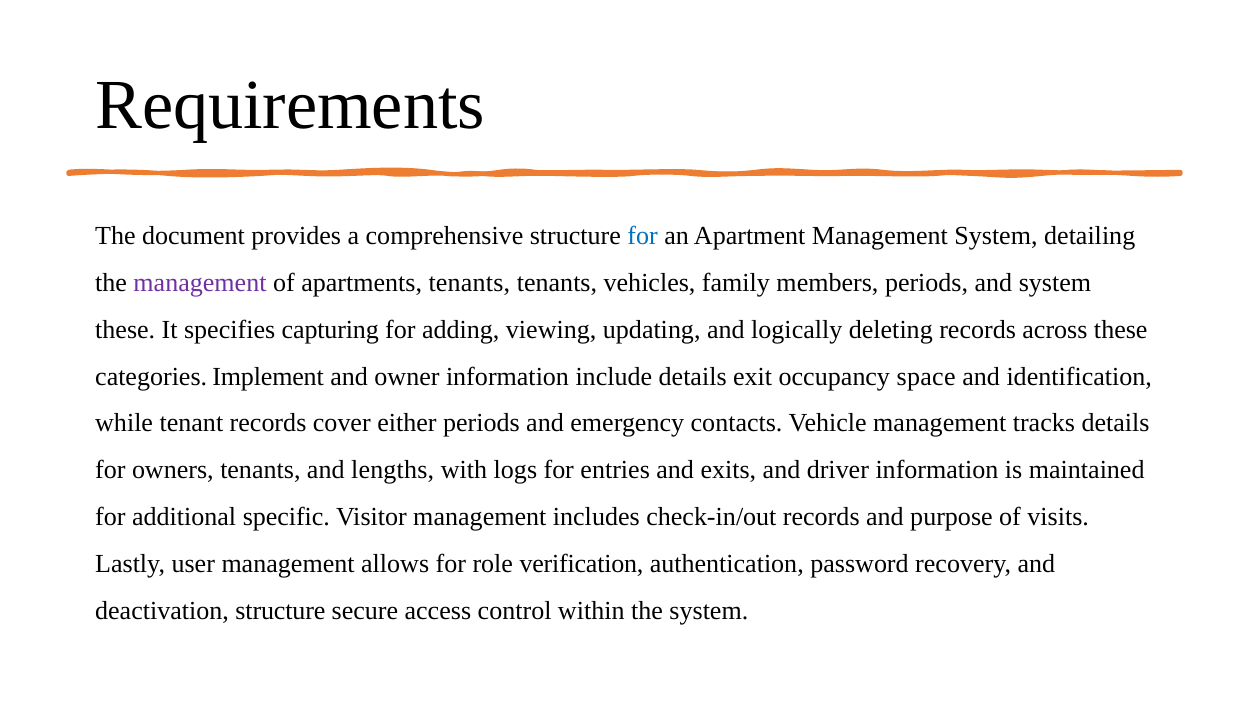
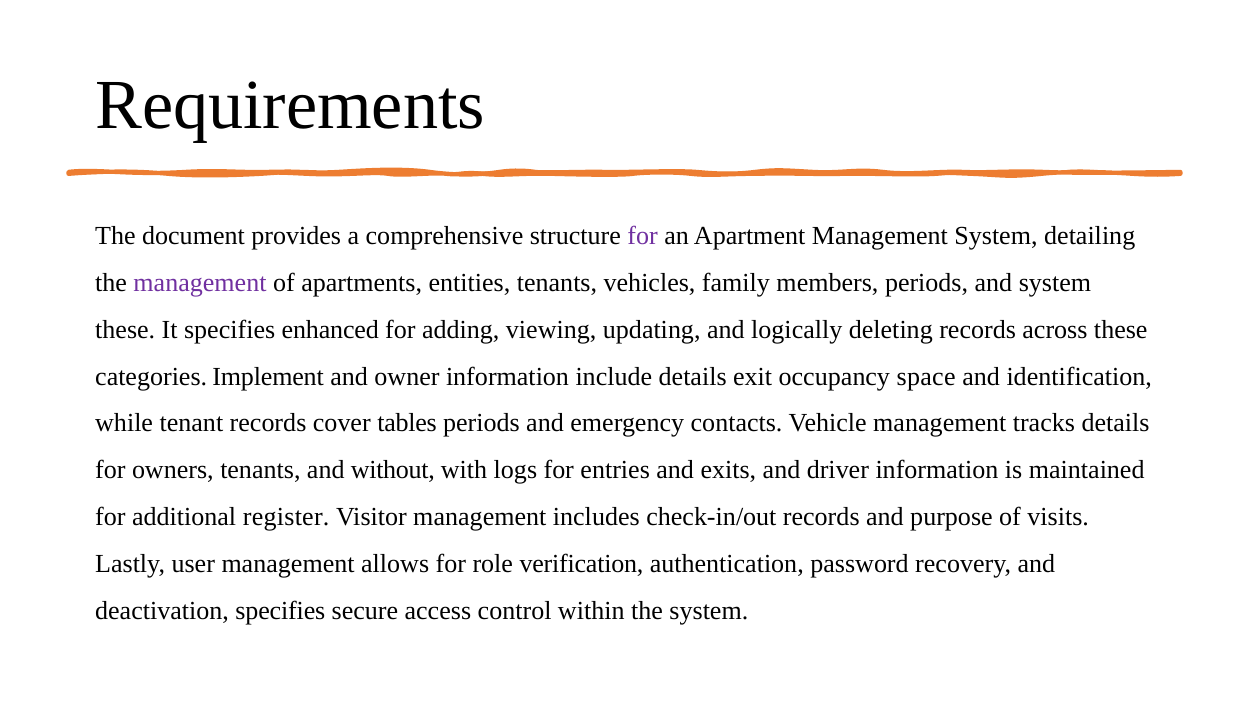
for at (643, 235) colour: blue -> purple
apartments tenants: tenants -> entities
capturing: capturing -> enhanced
either: either -> tables
lengths: lengths -> without
specific: specific -> register
deactivation structure: structure -> specifies
